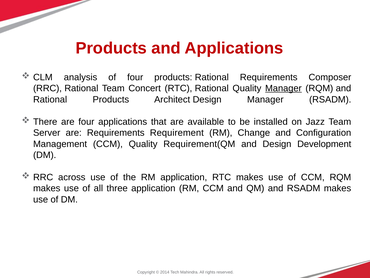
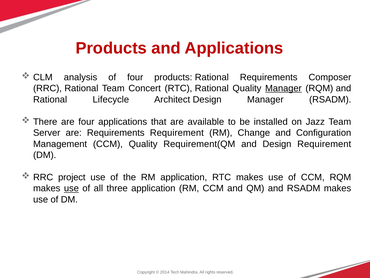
Rational Products: Products -> Lifecycle
Design Development: Development -> Requirement
across: across -> project
use at (71, 188) underline: none -> present
